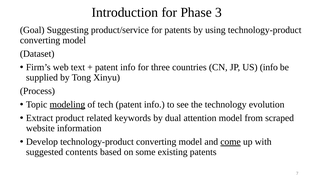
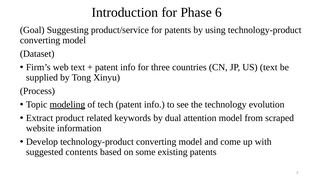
3: 3 -> 6
US info: info -> text
come underline: present -> none
